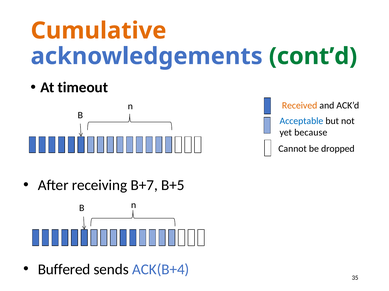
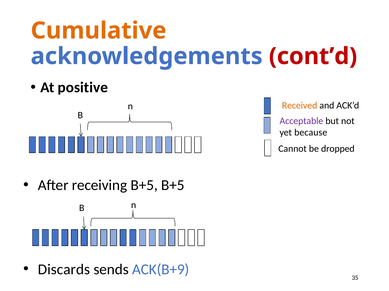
cont’d colour: green -> red
timeout: timeout -> positive
Acceptable colour: blue -> purple
receiving B+7: B+7 -> B+5
Buffered: Buffered -> Discards
ACK(B+4: ACK(B+4 -> ACK(B+9
